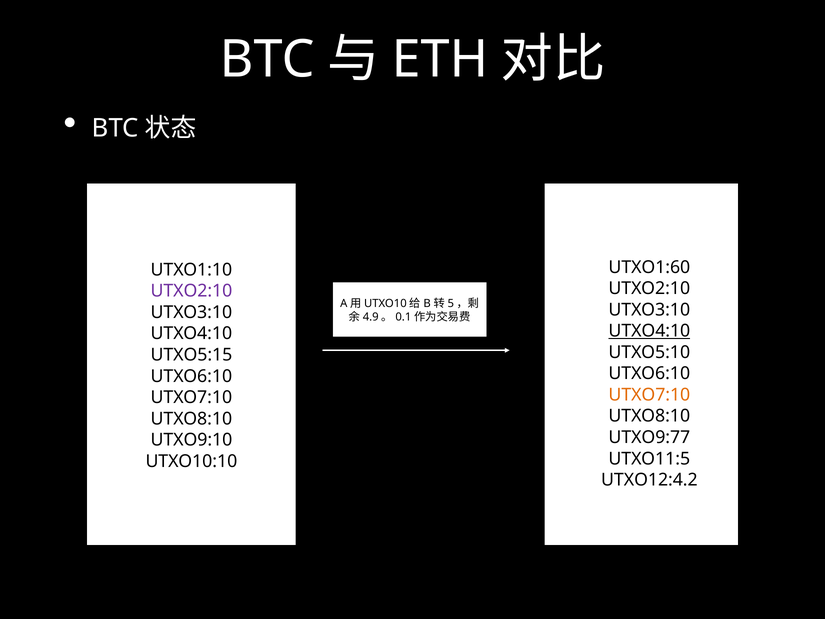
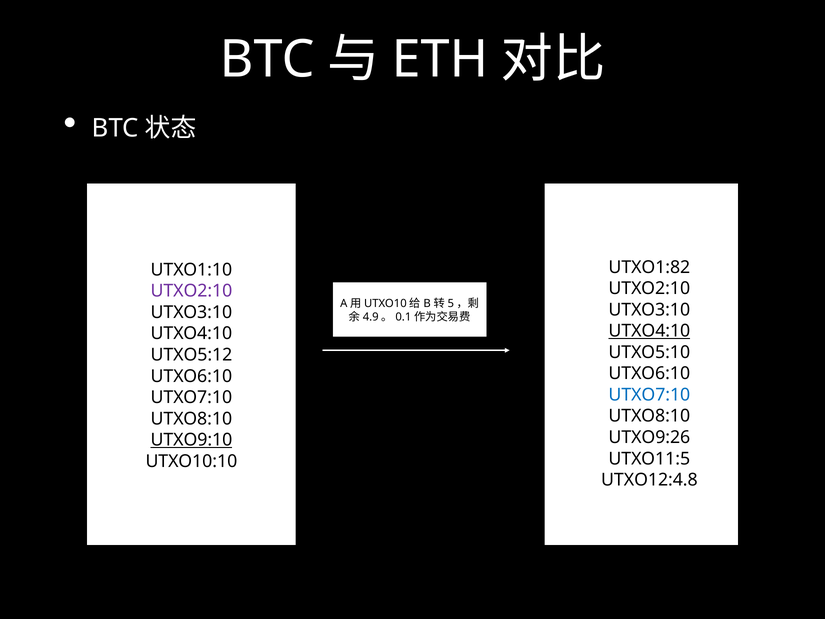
UTXO1:60: UTXO1:60 -> UTXO1:82
UTXO5:15: UTXO5:15 -> UTXO5:12
UTXO7:10 at (649, 395) colour: orange -> blue
UTXO9:77: UTXO9:77 -> UTXO9:26
UTXO9:10 underline: none -> present
UTXO12:4.2: UTXO12:4.2 -> UTXO12:4.8
